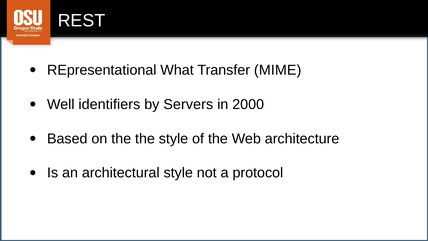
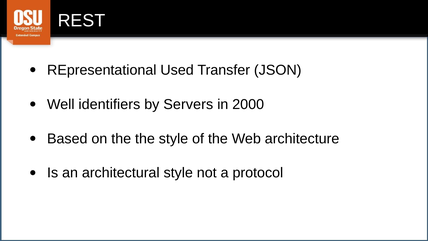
What: What -> Used
MIME: MIME -> JSON
